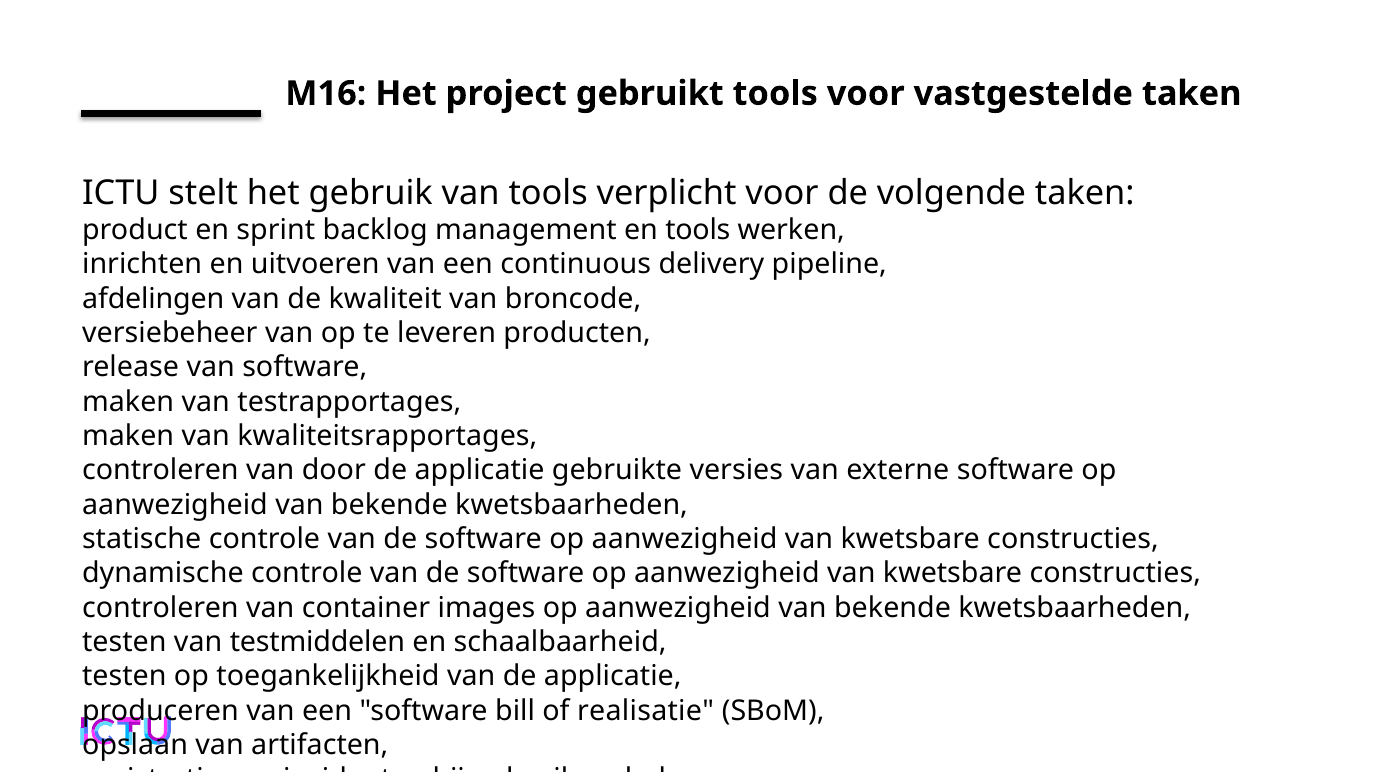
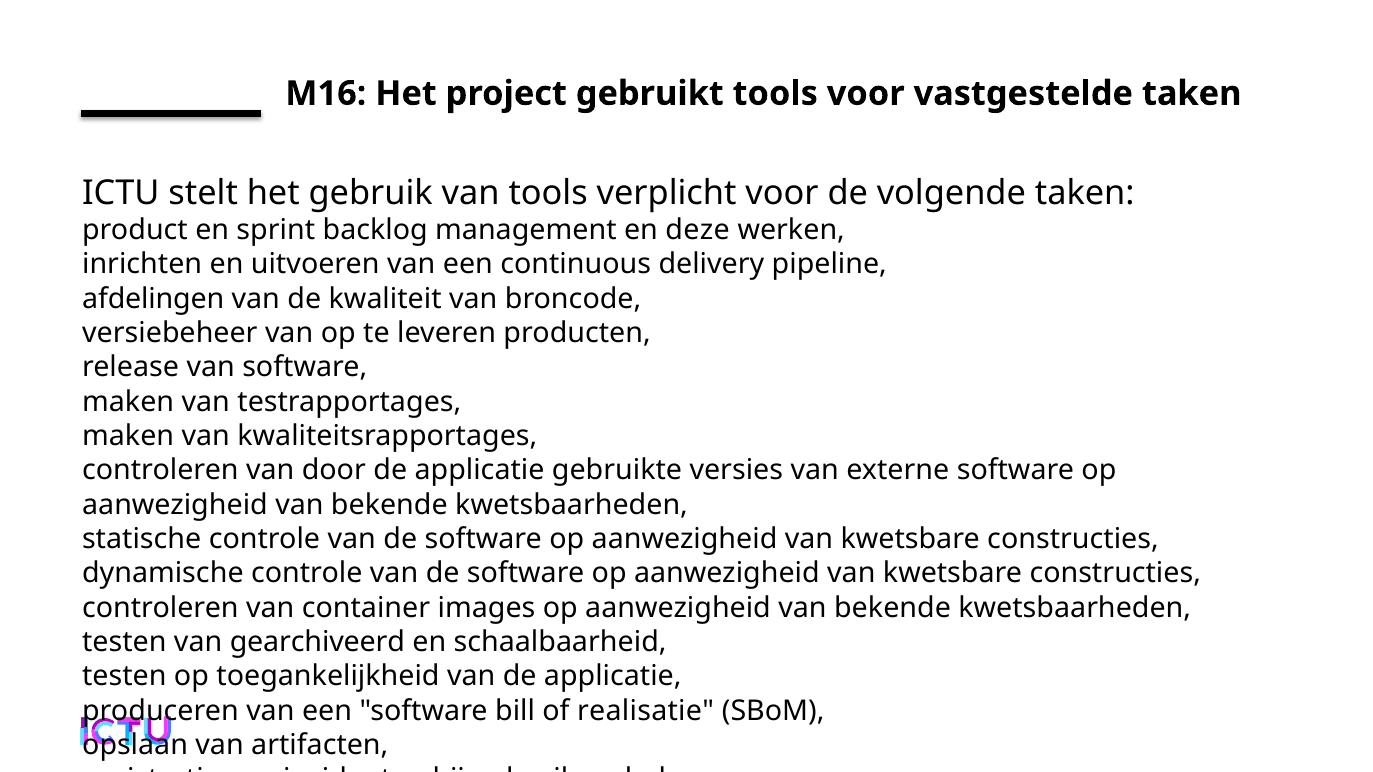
en tools: tools -> deze
testmiddelen: testmiddelen -> gearchiveerd
